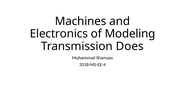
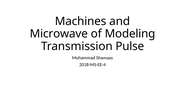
Electronics: Electronics -> Microwave
Does: Does -> Pulse
